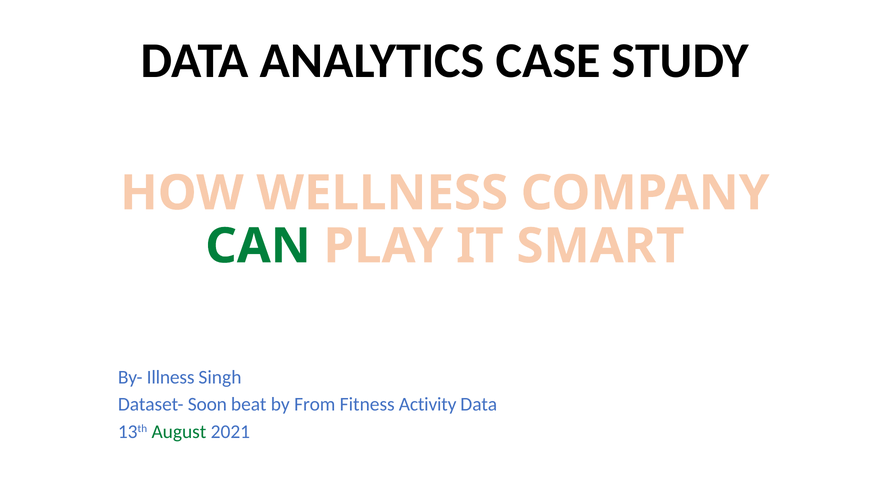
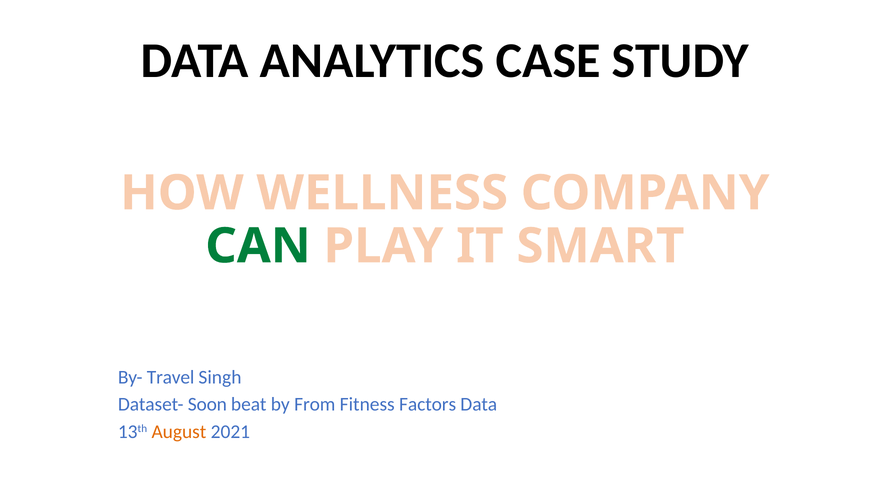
Illness: Illness -> Travel
Activity: Activity -> Factors
August colour: green -> orange
